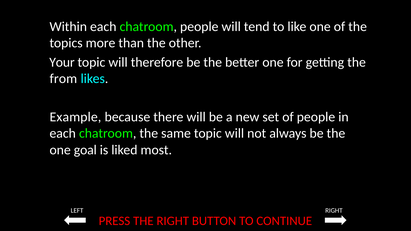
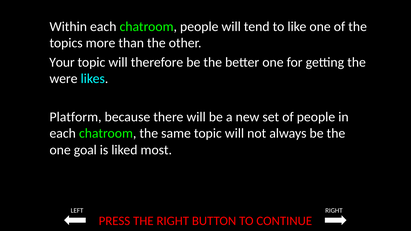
from: from -> were
Example: Example -> Platform
